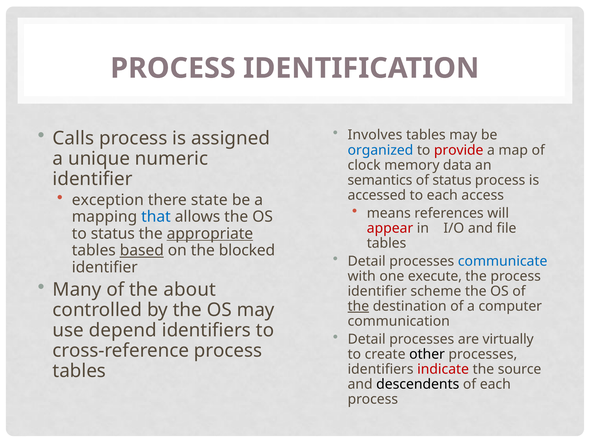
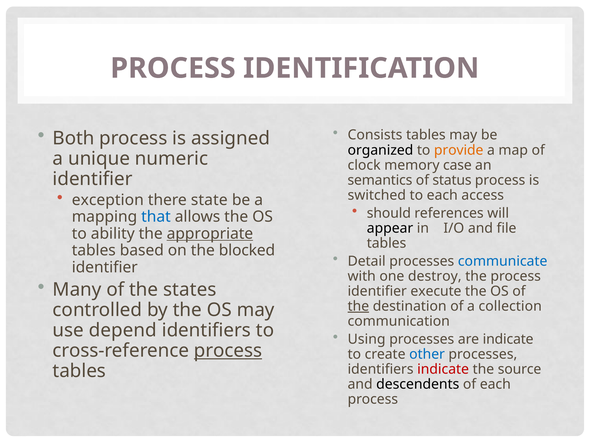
Involves: Involves -> Consists
Calls: Calls -> Both
organized colour: blue -> black
provide colour: red -> orange
data: data -> case
accessed: accessed -> switched
means: means -> should
appear colour: red -> black
to status: status -> ability
based underline: present -> none
execute: execute -> destroy
about: about -> states
scheme: scheme -> execute
computer: computer -> collection
Detail at (367, 340): Detail -> Using
are virtually: virtually -> indicate
process at (228, 351) underline: none -> present
other colour: black -> blue
